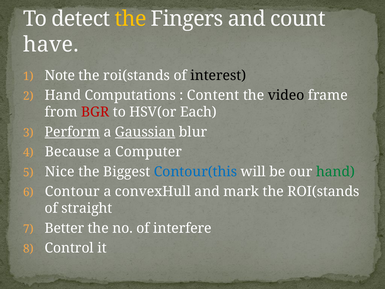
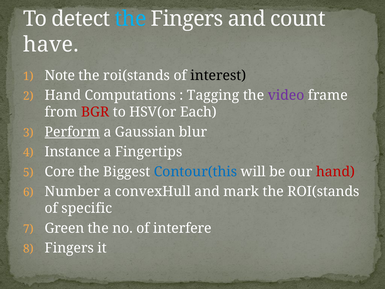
the at (131, 19) colour: yellow -> light blue
Content: Content -> Tagging
video colour: black -> purple
Gaussian underline: present -> none
Because: Because -> Instance
Computer: Computer -> Fingertips
Nice: Nice -> Core
hand at (335, 172) colour: green -> red
Contour: Contour -> Number
straight: straight -> specific
Better: Better -> Green
Control at (69, 248): Control -> Fingers
